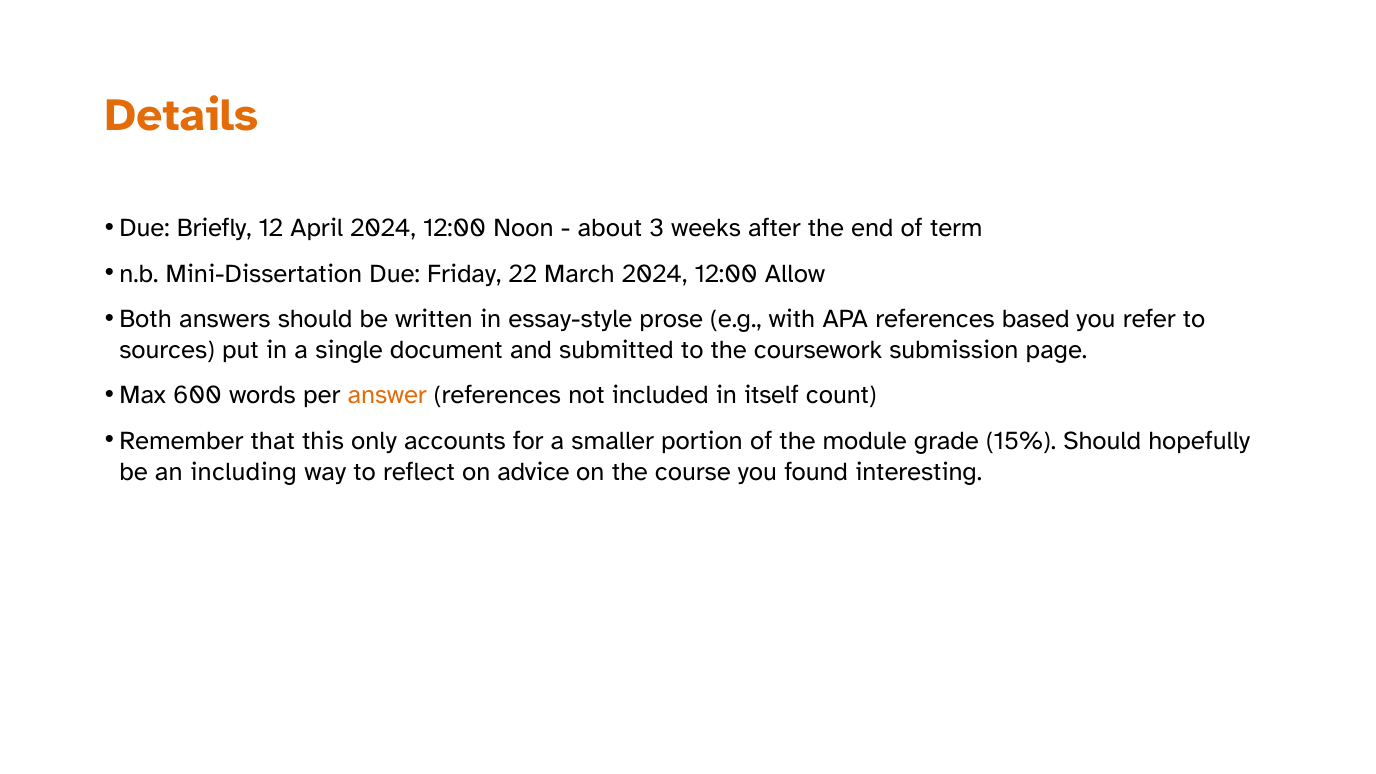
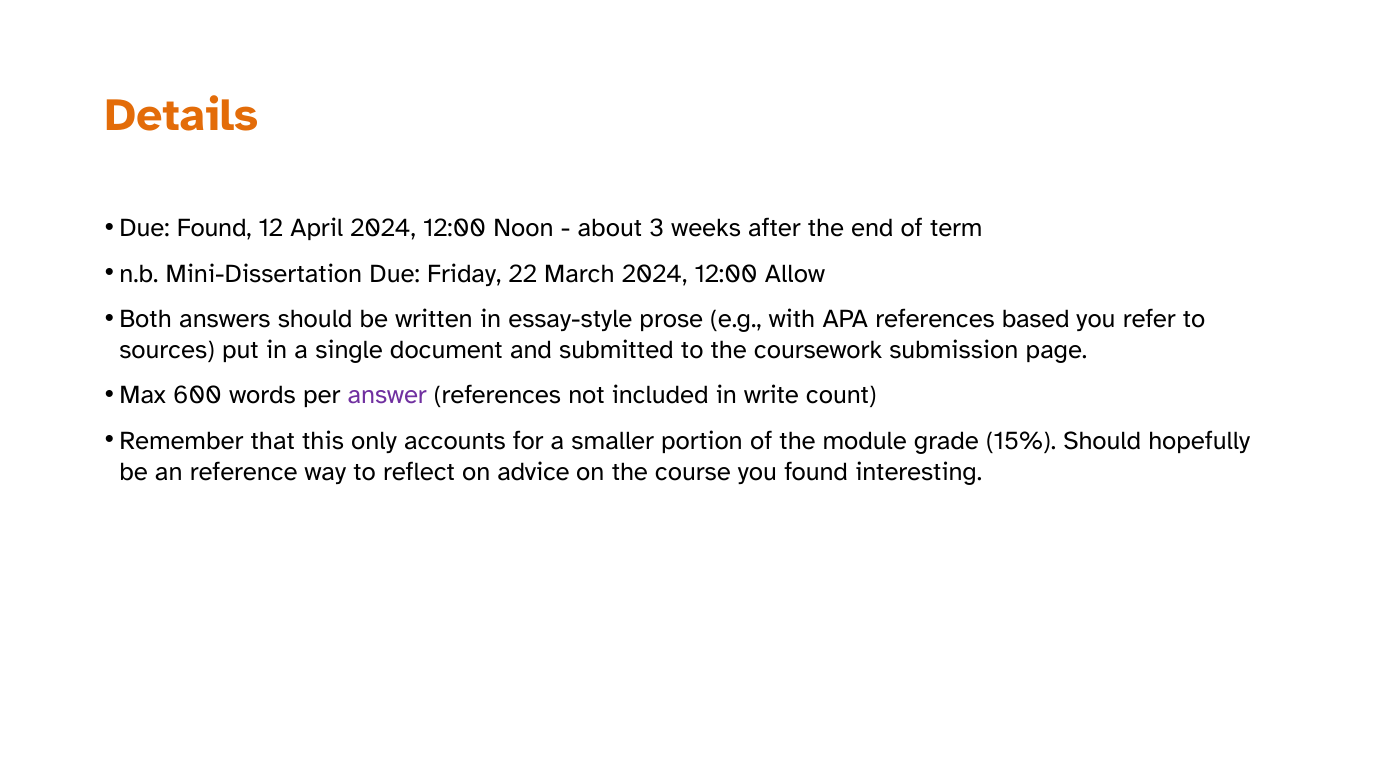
Due Briefly: Briefly -> Found
answer colour: orange -> purple
itself: itself -> write
including: including -> reference
